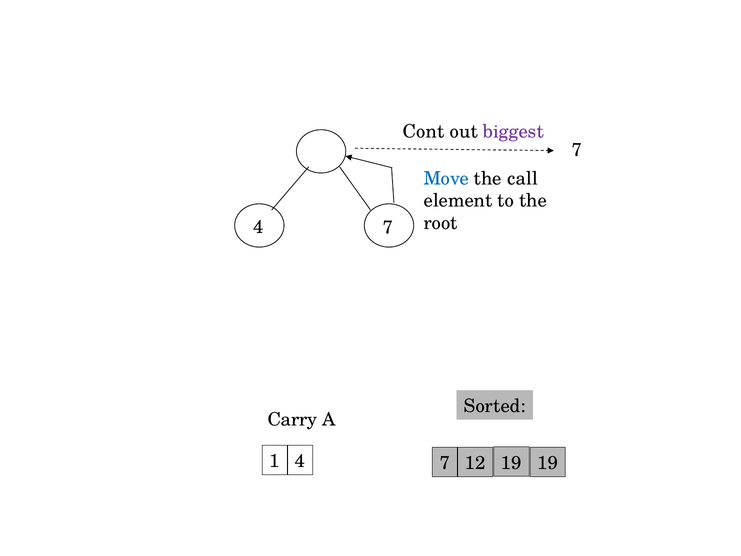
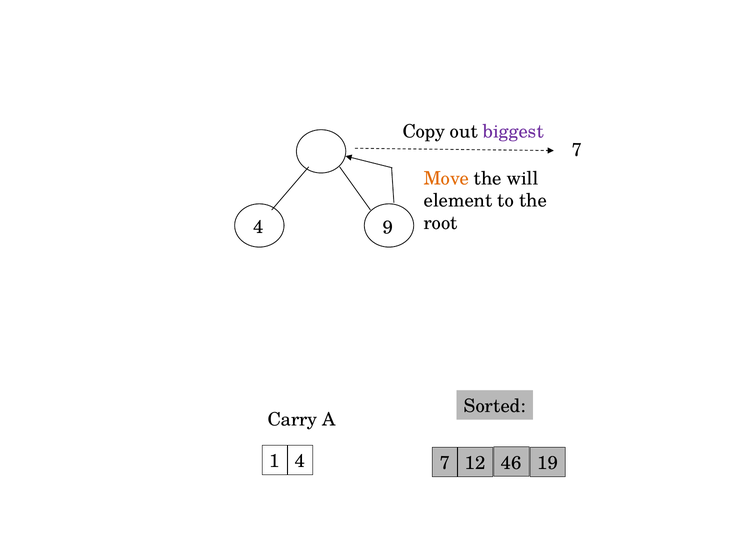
Cont: Cont -> Copy
Move colour: blue -> orange
call: call -> will
7 at (388, 227): 7 -> 9
12 19: 19 -> 46
